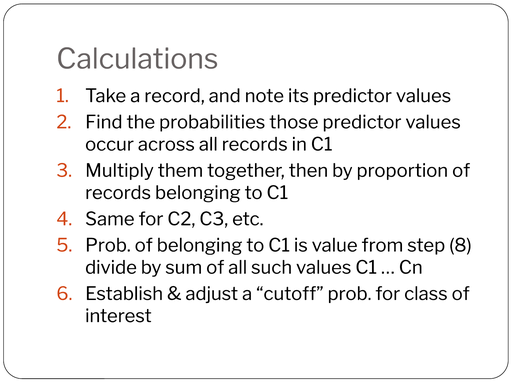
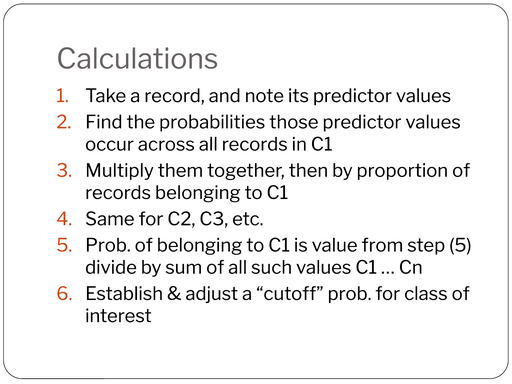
step 8: 8 -> 5
